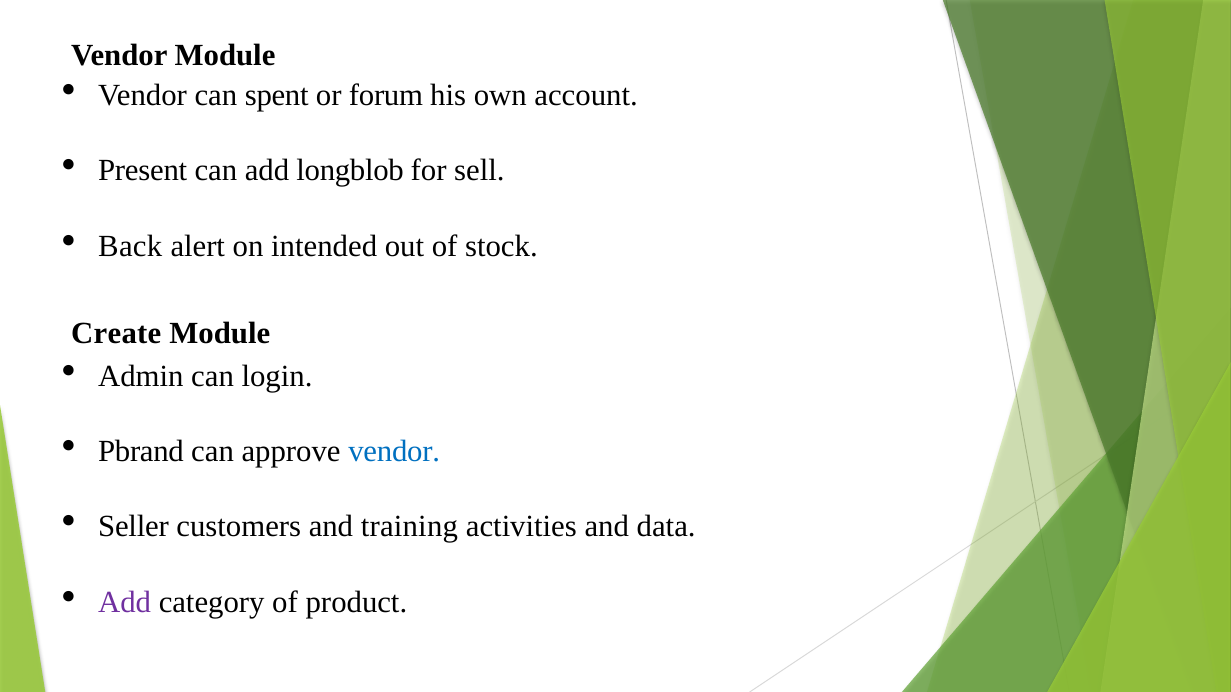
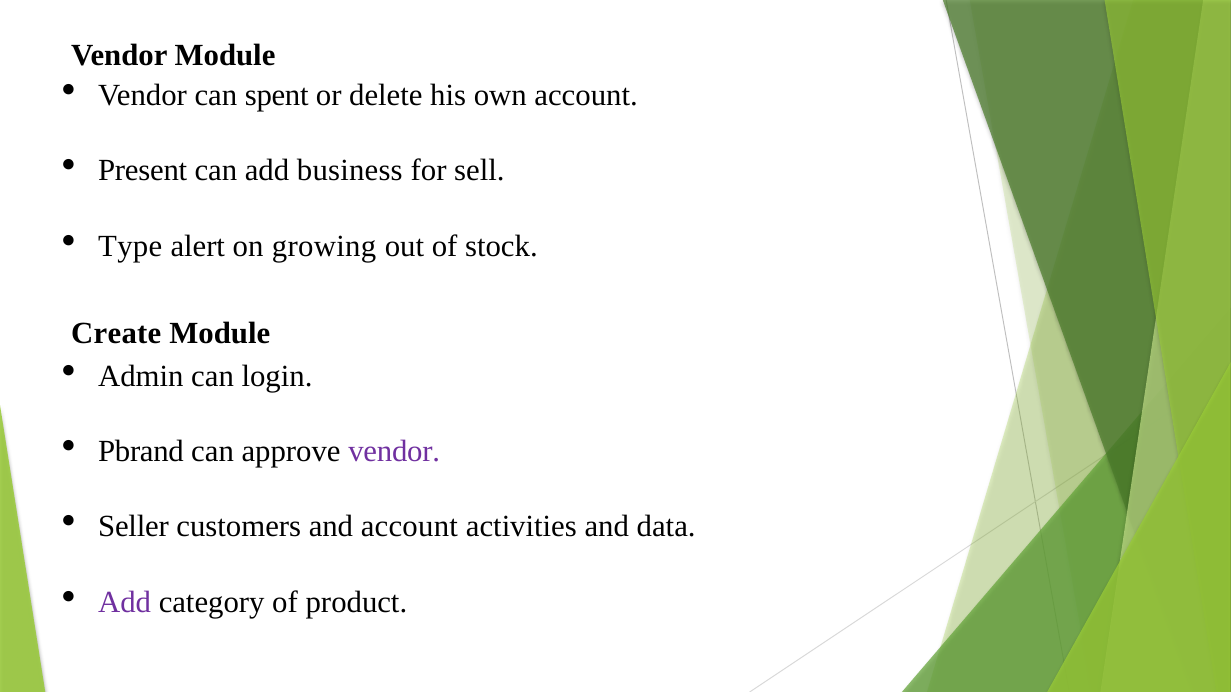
forum: forum -> delete
longblob: longblob -> business
Back: Back -> Type
intended: intended -> growing
vendor at (394, 452) colour: blue -> purple
and training: training -> account
